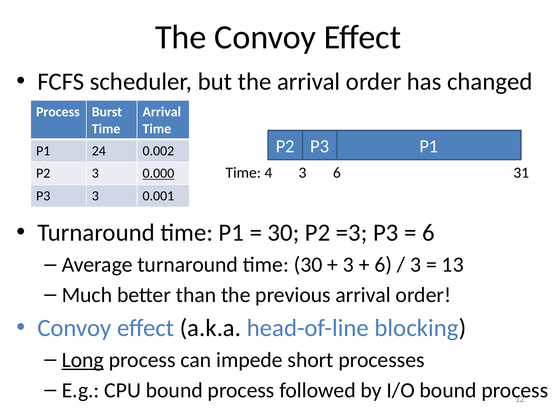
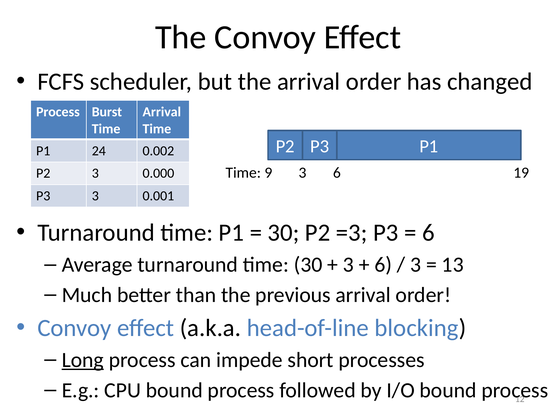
4: 4 -> 9
31: 31 -> 19
0.000 underline: present -> none
